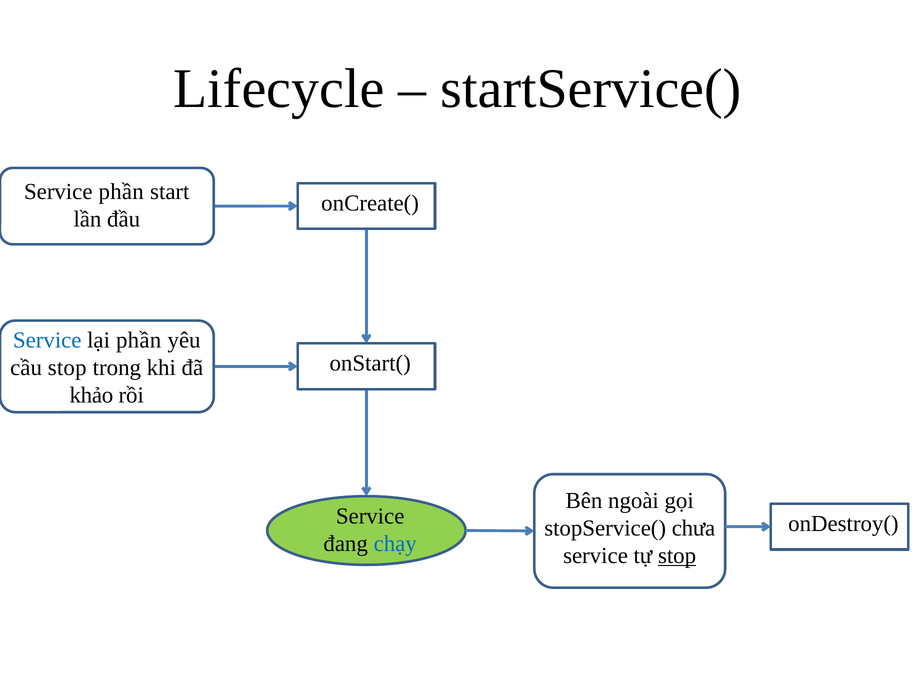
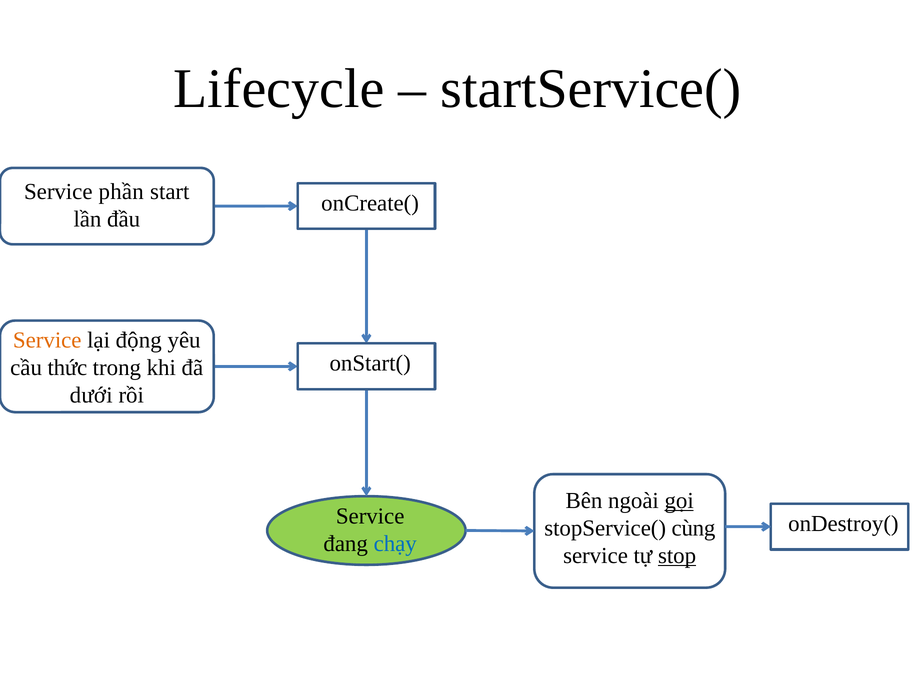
Service at (47, 340) colour: blue -> orange
lại phần: phần -> động
cầu stop: stop -> thức
khảo: khảo -> dưới
gọi underline: none -> present
chưa: chưa -> cùng
